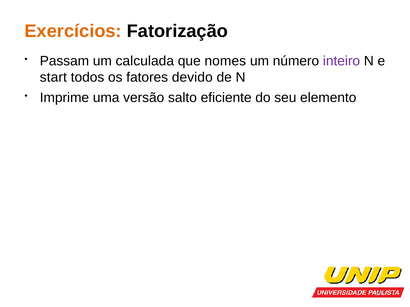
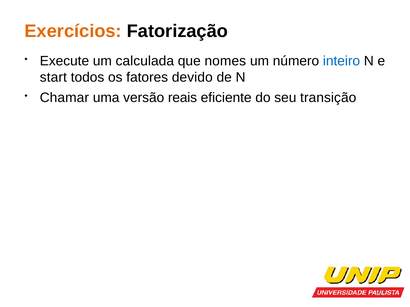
Passam: Passam -> Execute
inteiro colour: purple -> blue
Imprime: Imprime -> Chamar
salto: salto -> reais
elemento: elemento -> transição
